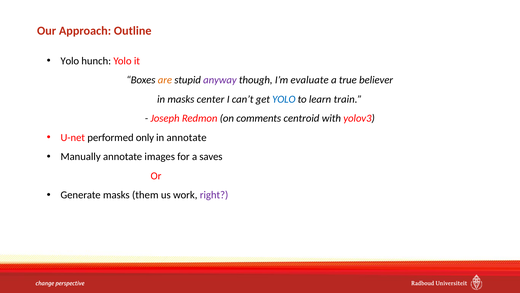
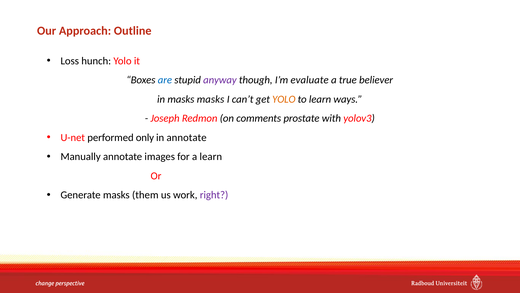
Yolo at (70, 61): Yolo -> Loss
are colour: orange -> blue
masks center: center -> masks
YOLO at (284, 99) colour: blue -> orange
train: train -> ways
centroid: centroid -> prostate
a saves: saves -> learn
